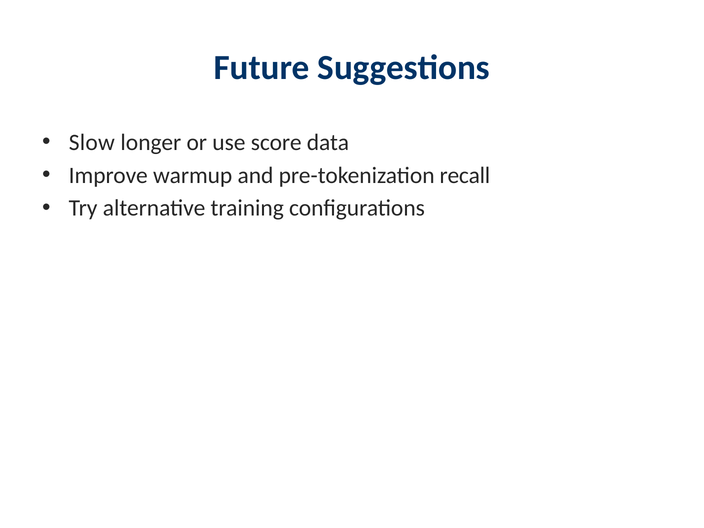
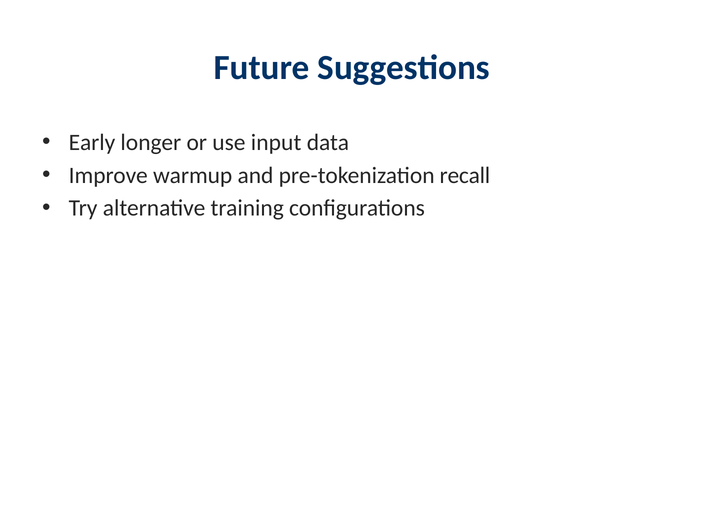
Slow: Slow -> Early
score: score -> input
